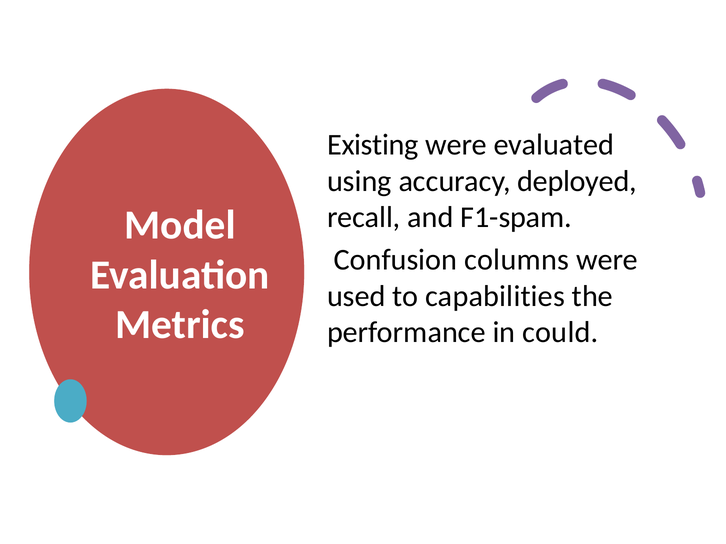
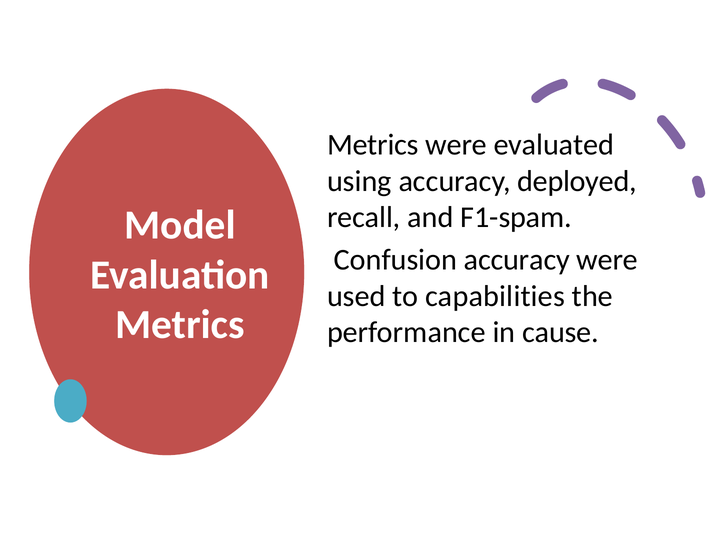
Existing at (373, 145): Existing -> Metrics
Confusion columns: columns -> accuracy
could: could -> cause
